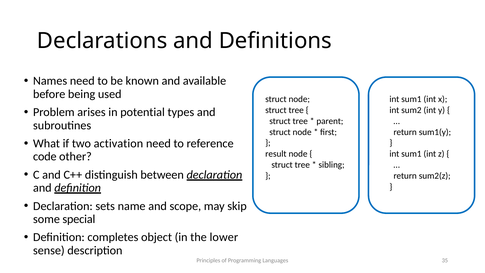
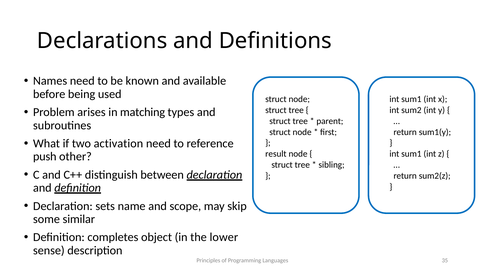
potential: potential -> matching
code: code -> push
special: special -> similar
